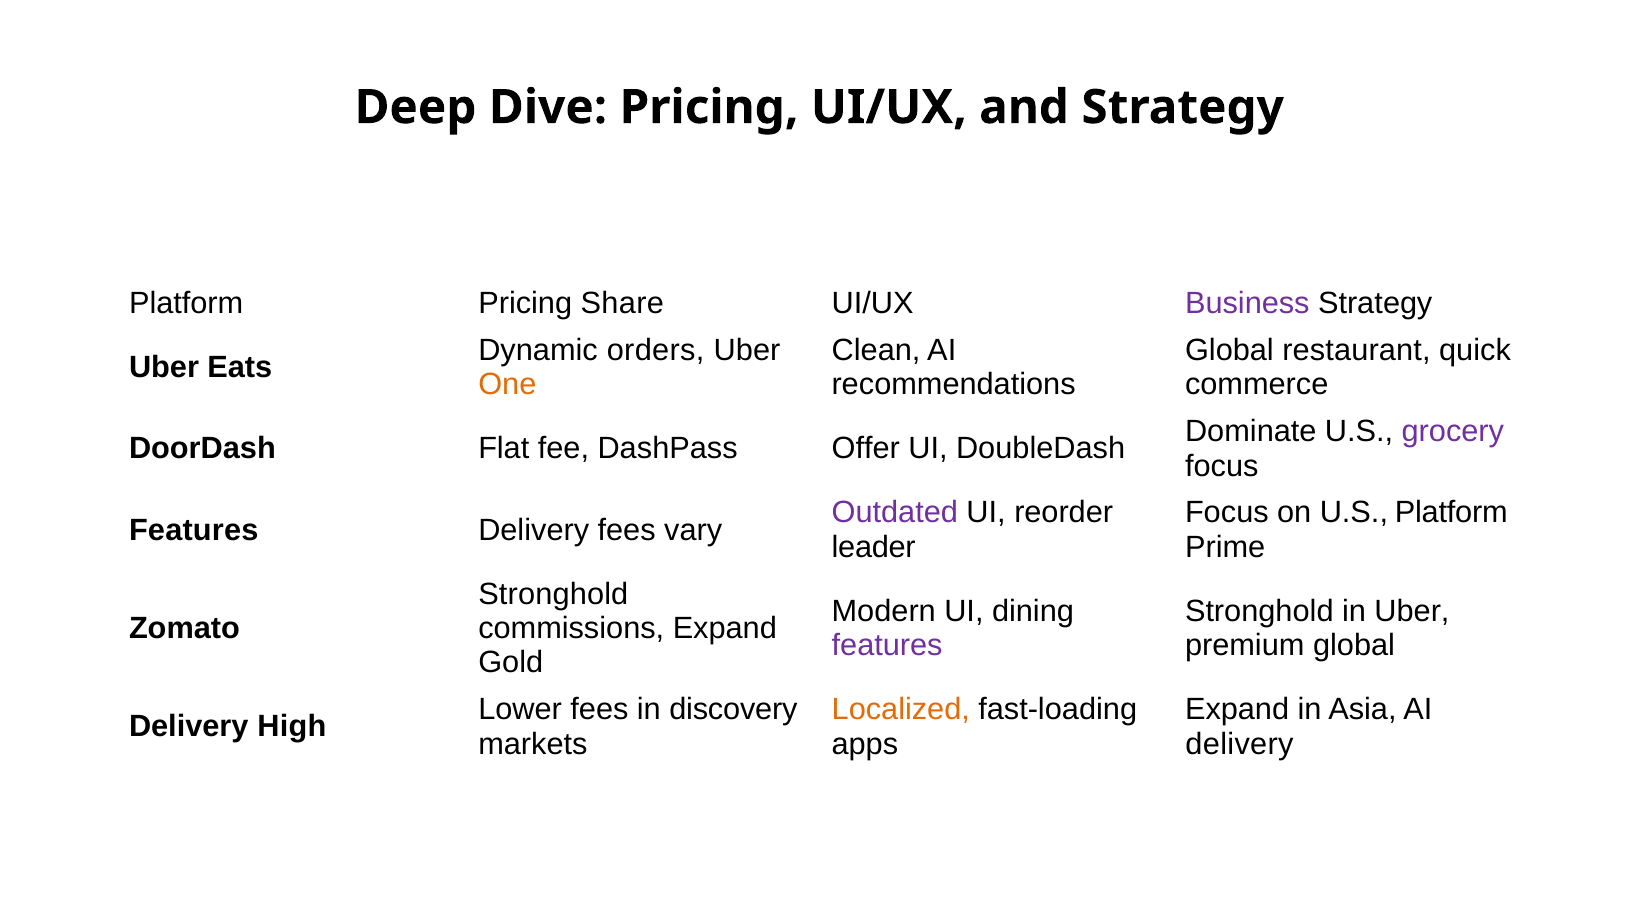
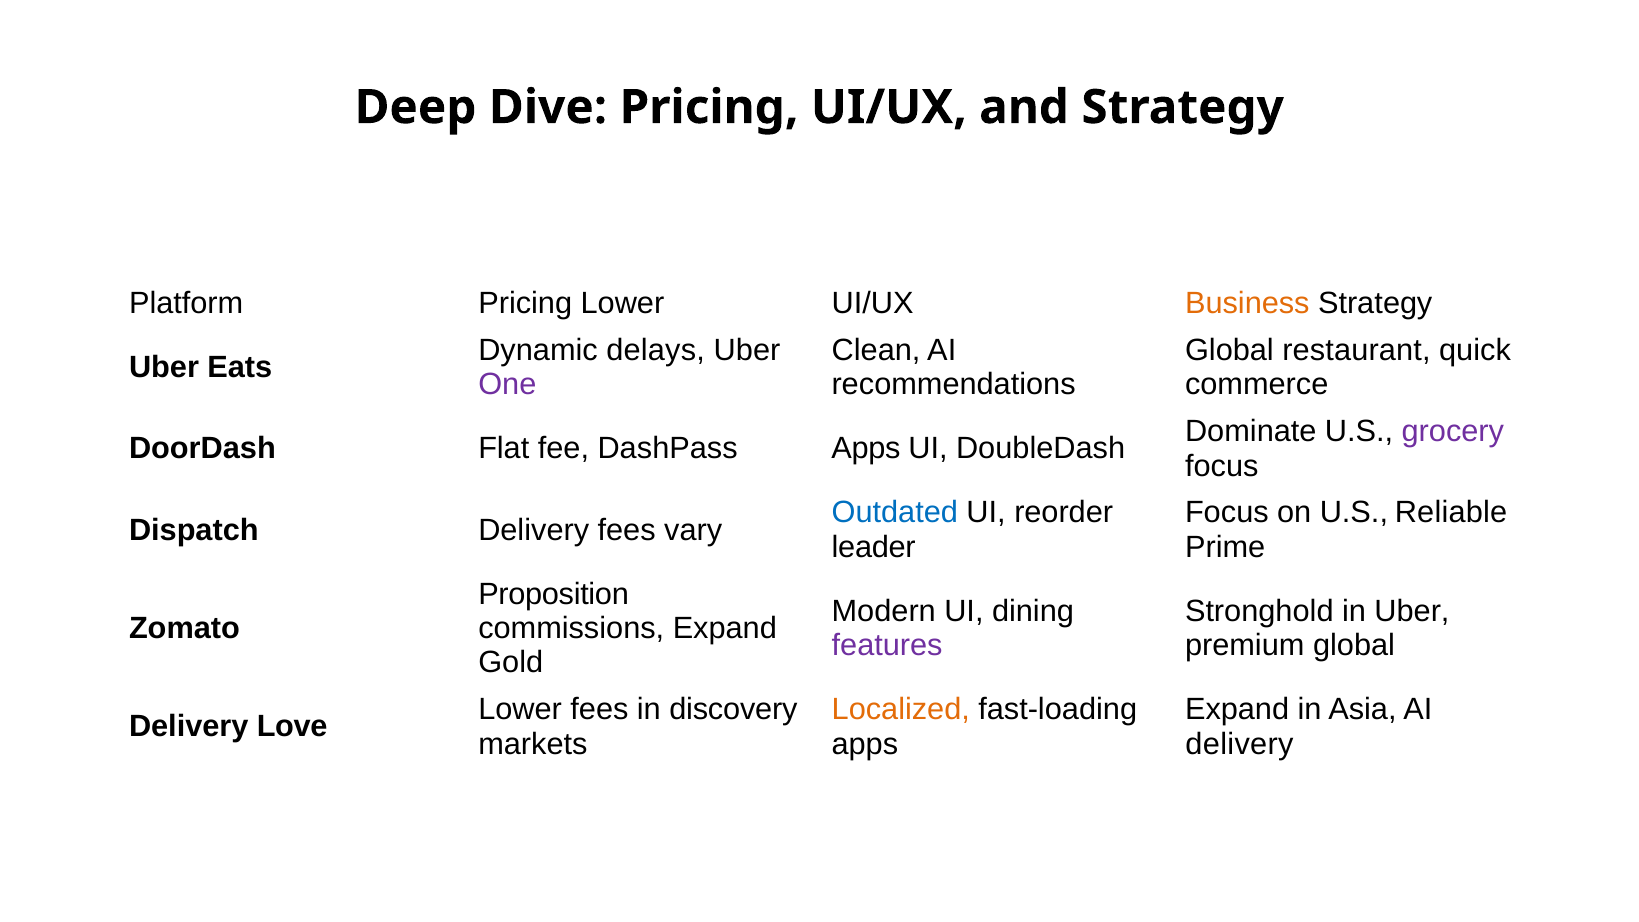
Pricing Share: Share -> Lower
Business colour: purple -> orange
orders: orders -> delays
One colour: orange -> purple
DashPass Offer: Offer -> Apps
Outdated colour: purple -> blue
U.S Platform: Platform -> Reliable
Features at (194, 530): Features -> Dispatch
Stronghold at (553, 594): Stronghold -> Proposition
High: High -> Love
